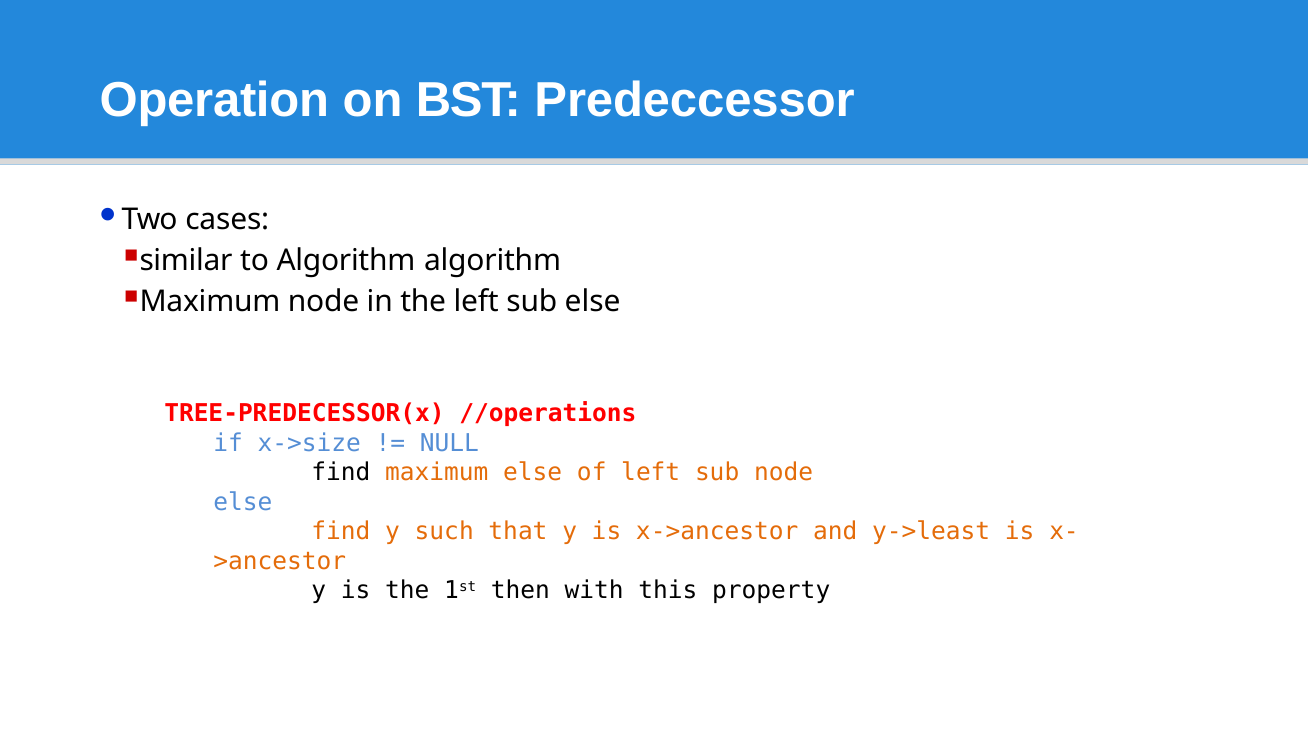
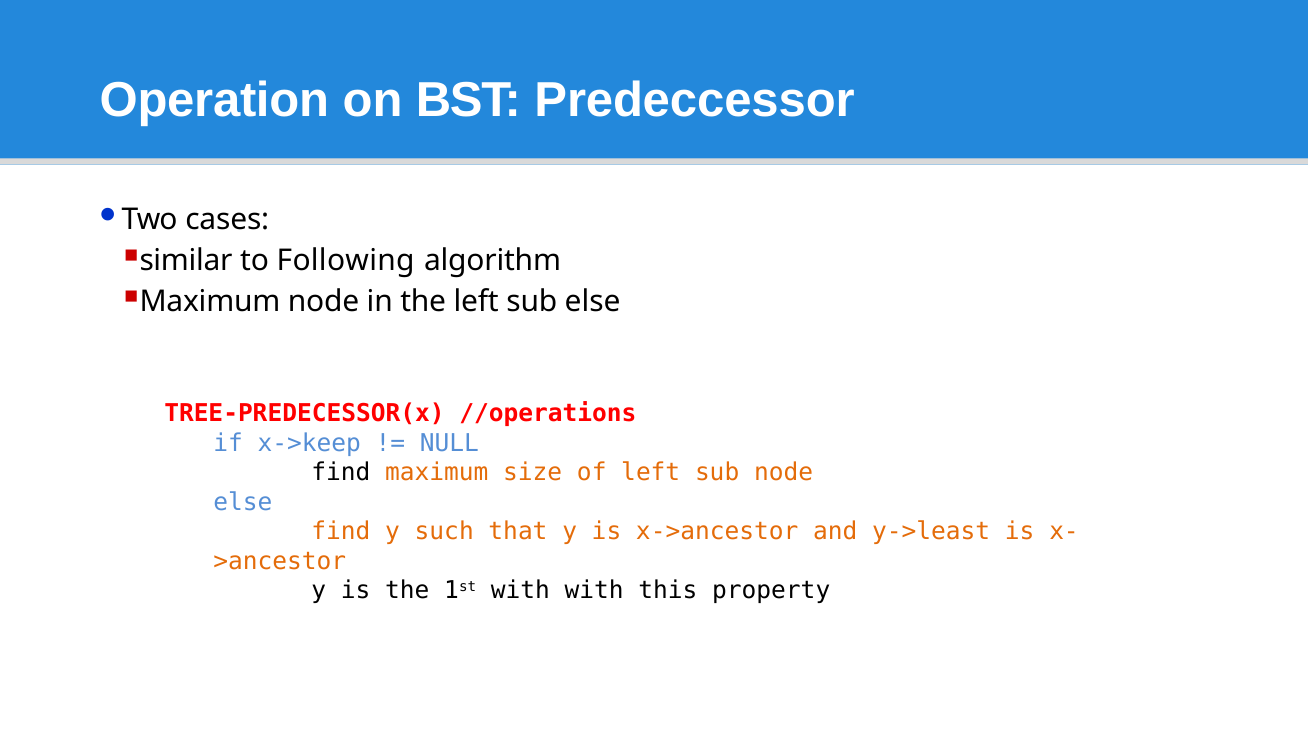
to Algorithm: Algorithm -> Following
x->size: x->size -> x->keep
maximum else: else -> size
1st then: then -> with
